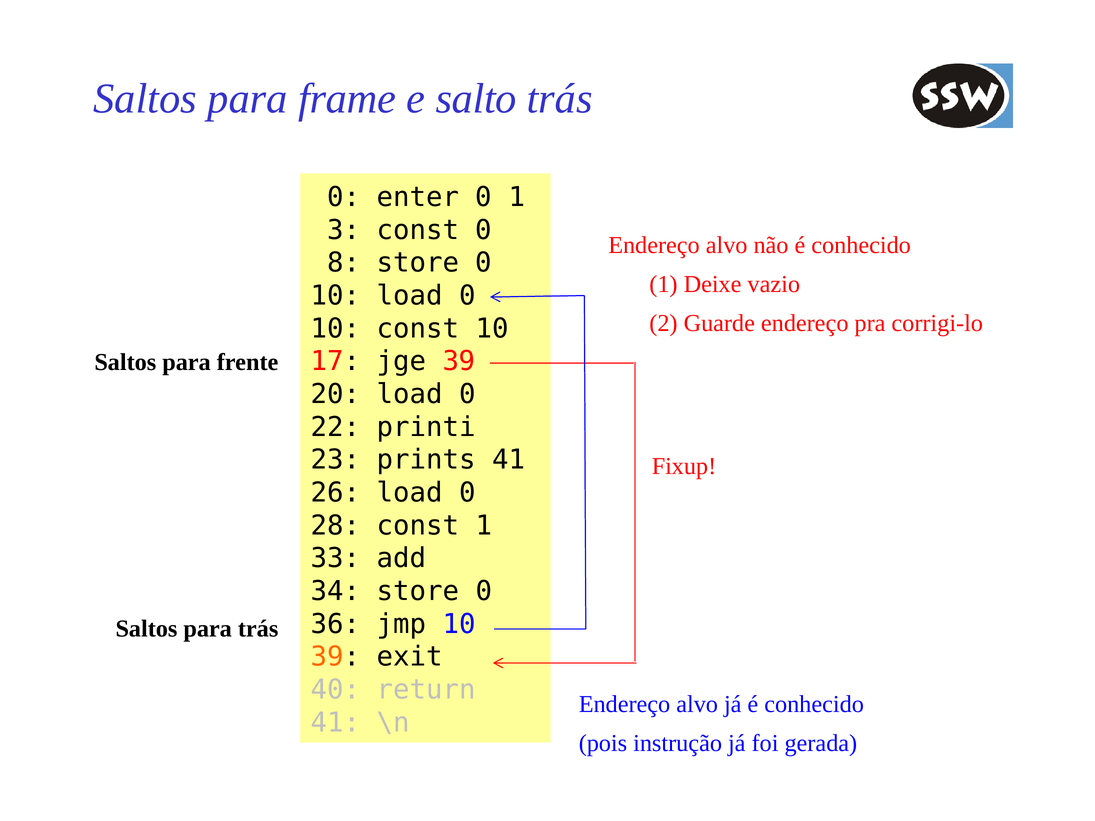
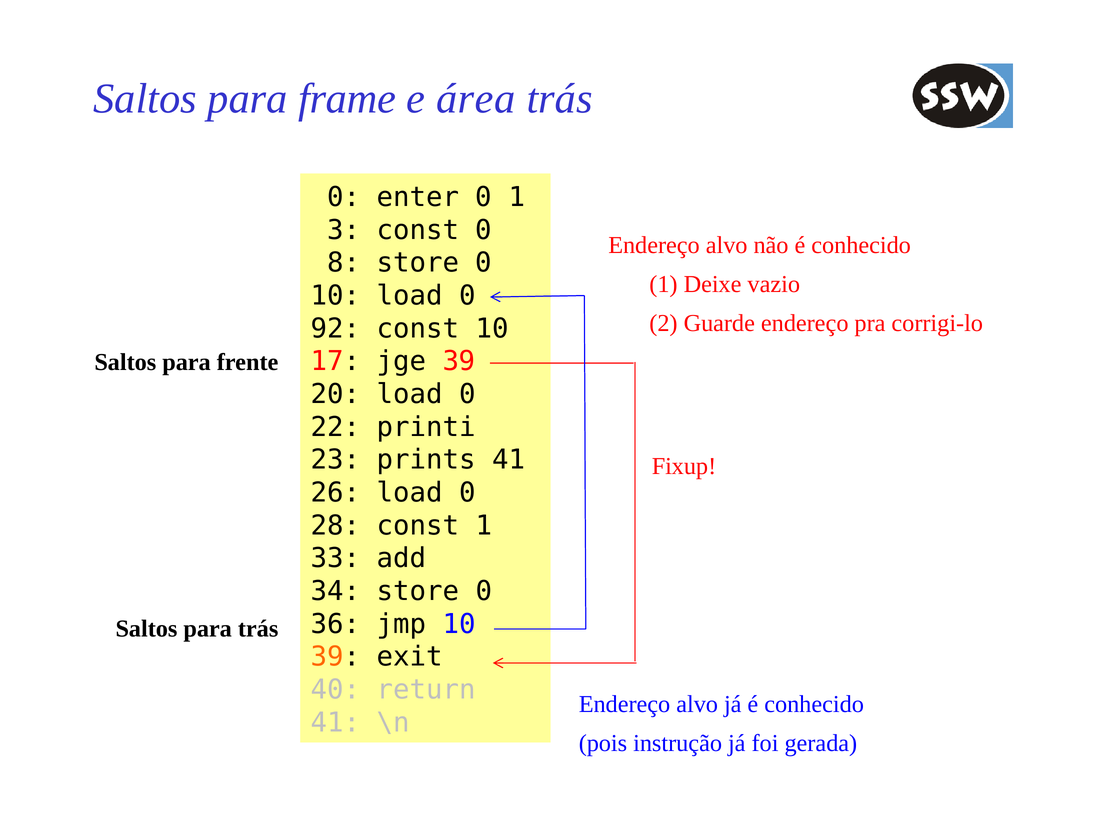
salto: salto -> área
10 at (336, 329): 10 -> 92
